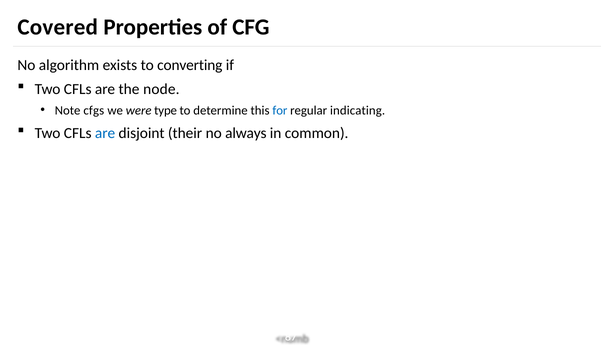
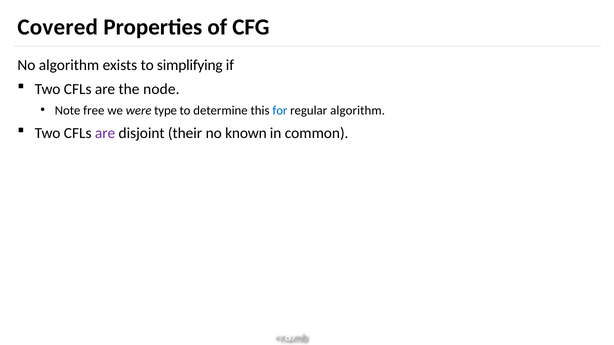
converting: converting -> simplifying
cfgs: cfgs -> free
regular indicating: indicating -> algorithm
are at (105, 133) colour: blue -> purple
always: always -> known
